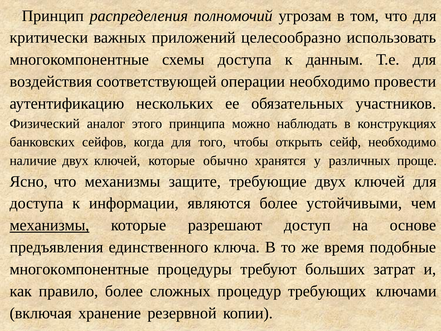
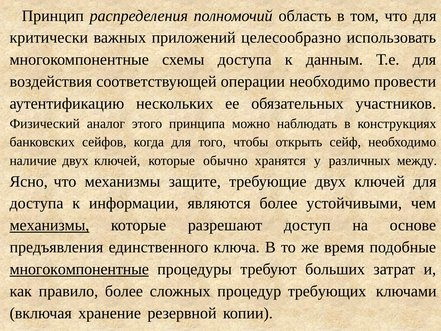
угрозам: угрозам -> область
проще: проще -> между
многокомпонентные at (79, 269) underline: none -> present
